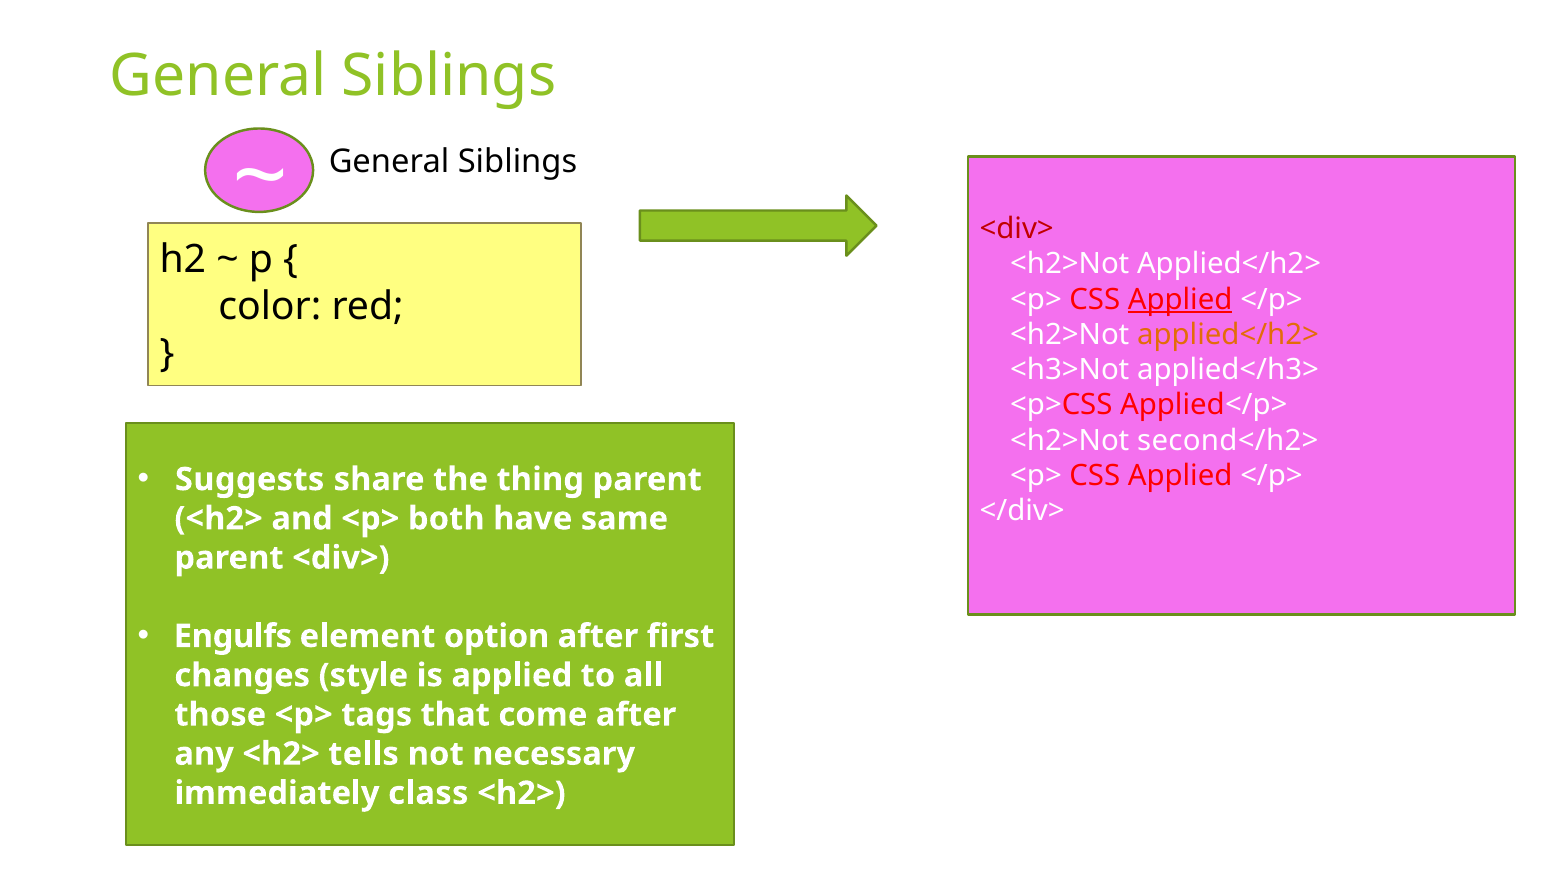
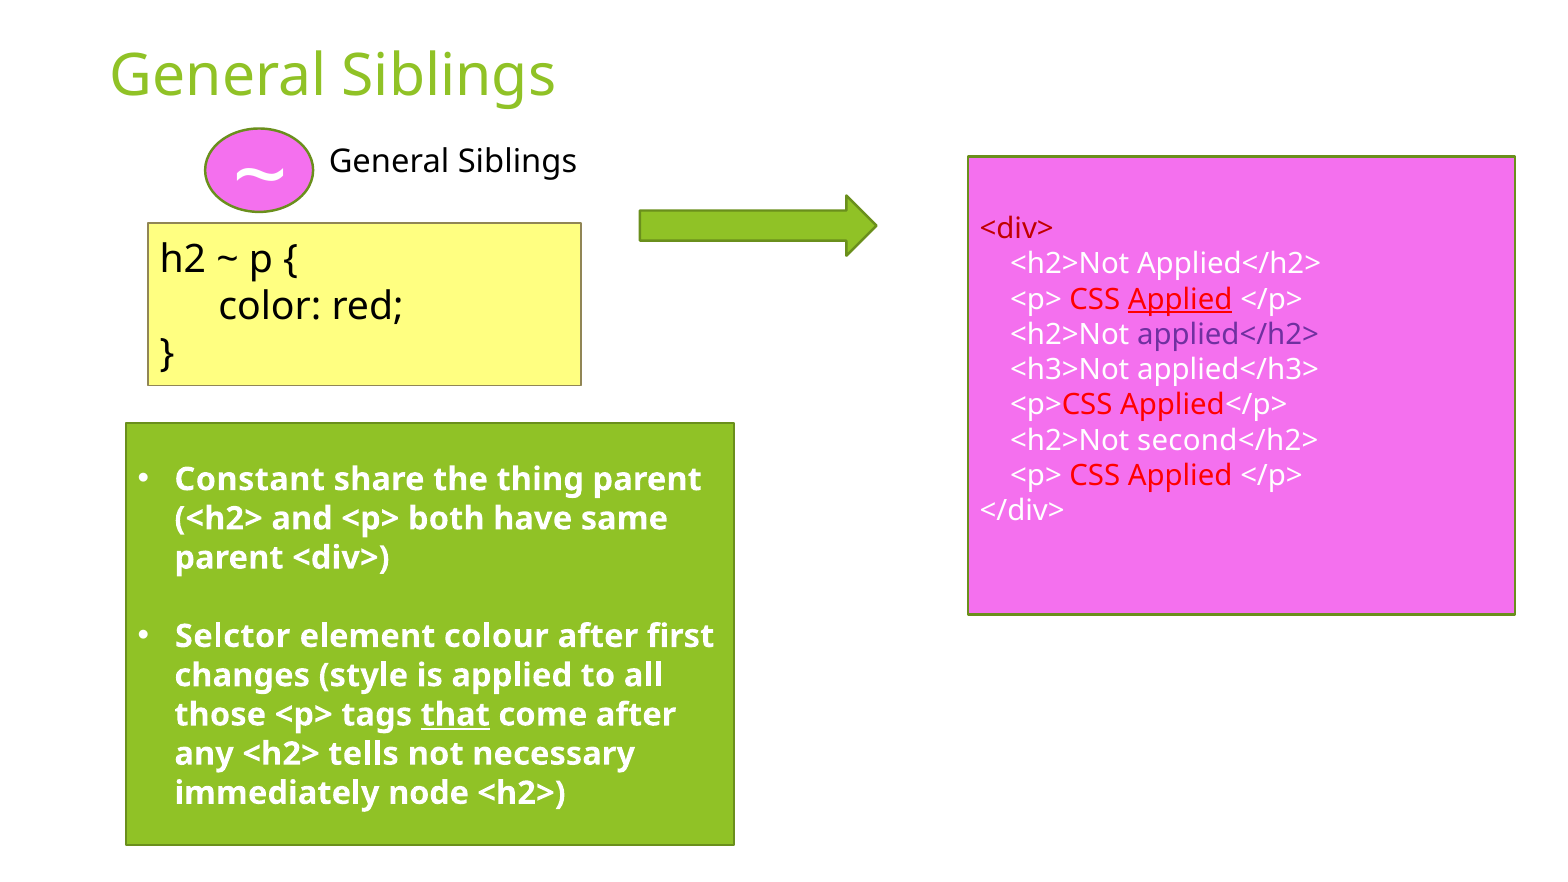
applied</h2> at (1228, 335) colour: orange -> purple
Suggests: Suggests -> Constant
Engulfs: Engulfs -> Selctor
option: option -> colour
that underline: none -> present
class: class -> node
